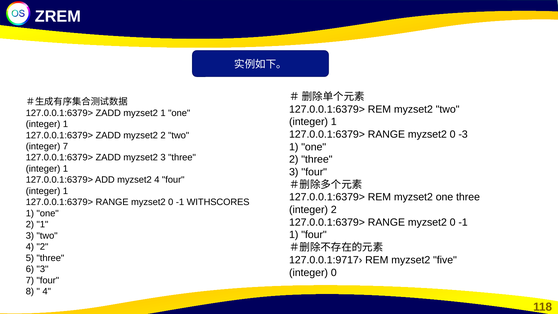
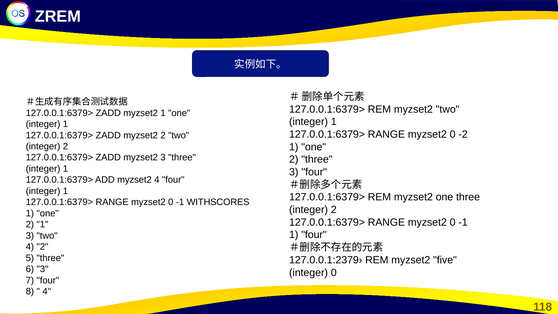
-3: -3 -> -2
7 at (65, 146): 7 -> 2
127.0.0.1:9717›: 127.0.0.1:9717› -> 127.0.0.1:2379›
